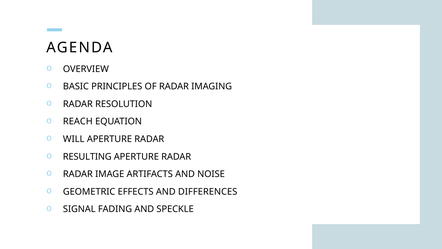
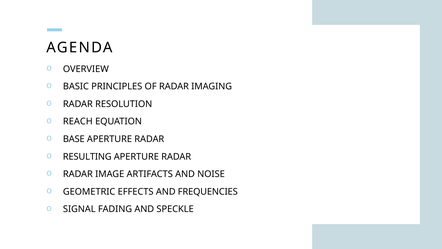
WILL: WILL -> BASE
DIFFERENCES: DIFFERENCES -> FREQUENCIES
